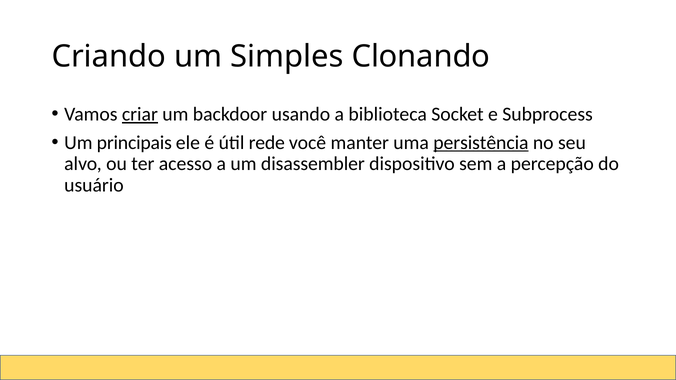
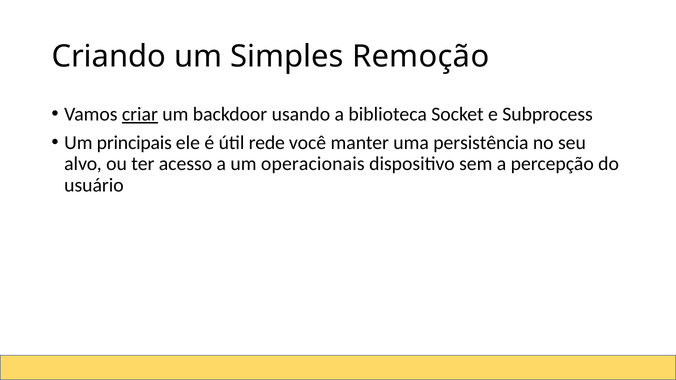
Clonando: Clonando -> Remoção
persistência underline: present -> none
disassembler: disassembler -> operacionais
